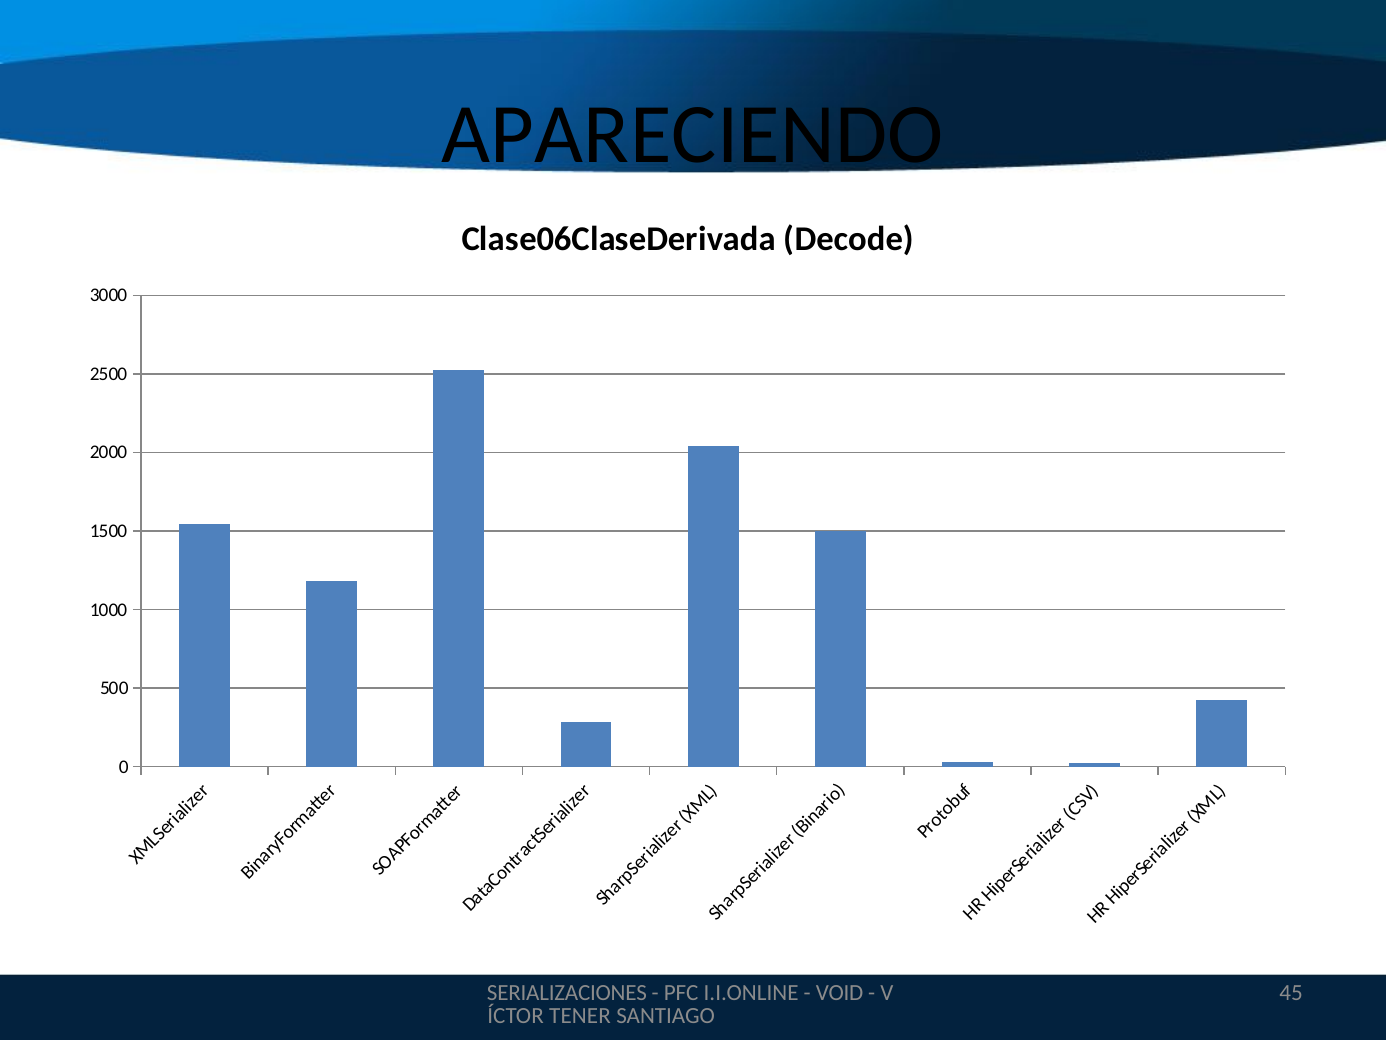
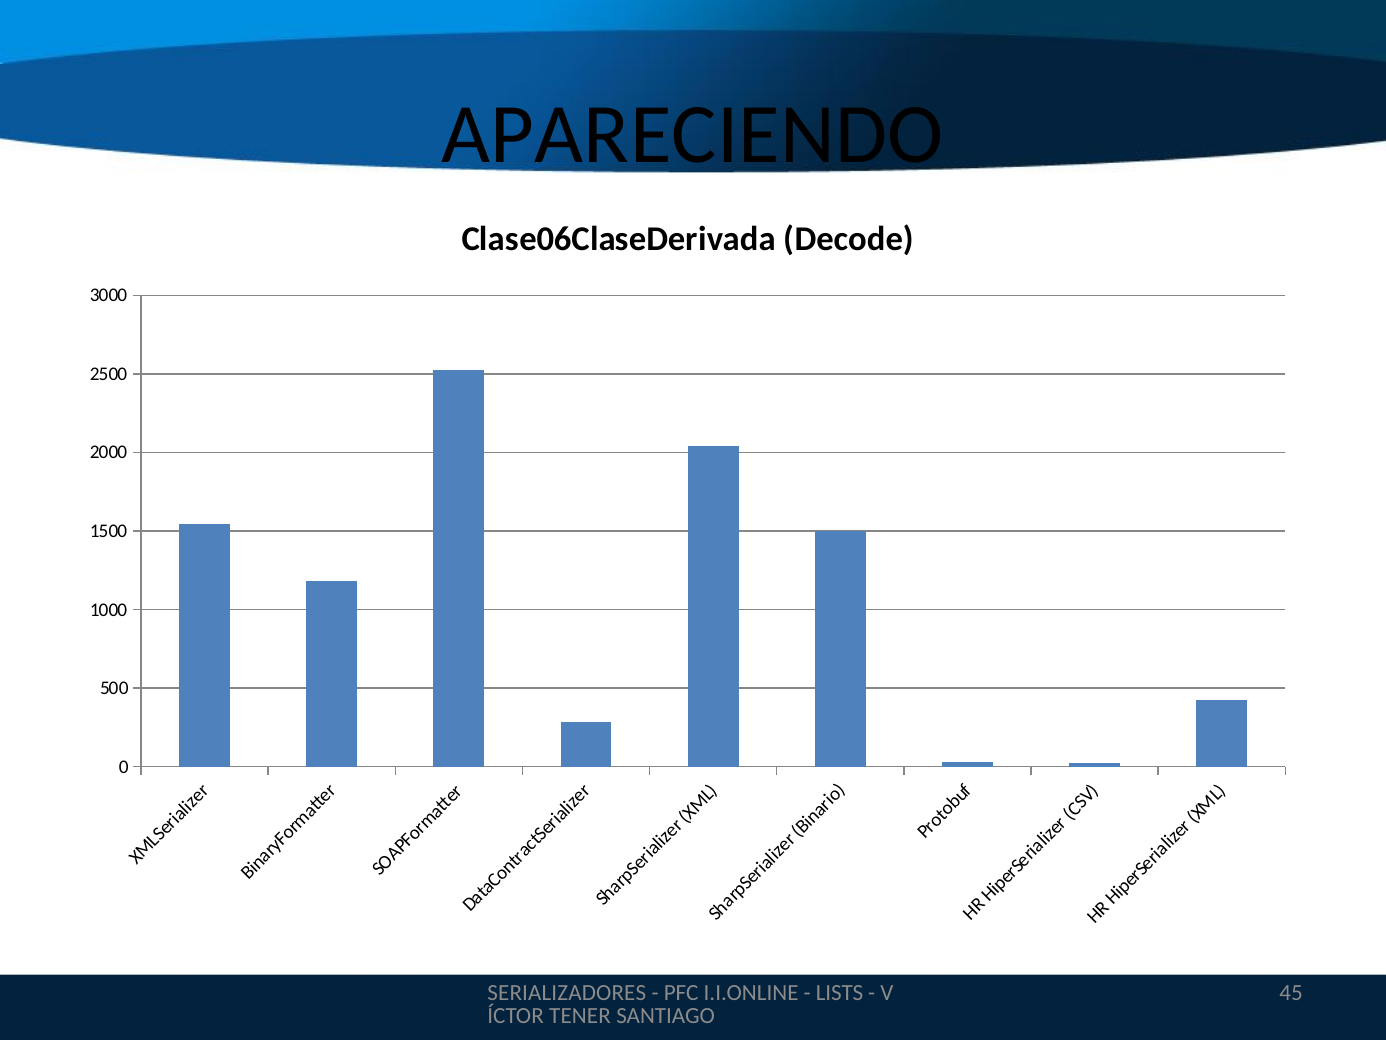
SERIALIZACIONES: SERIALIZACIONES -> SERIALIZADORES
VOID: VOID -> LISTS
